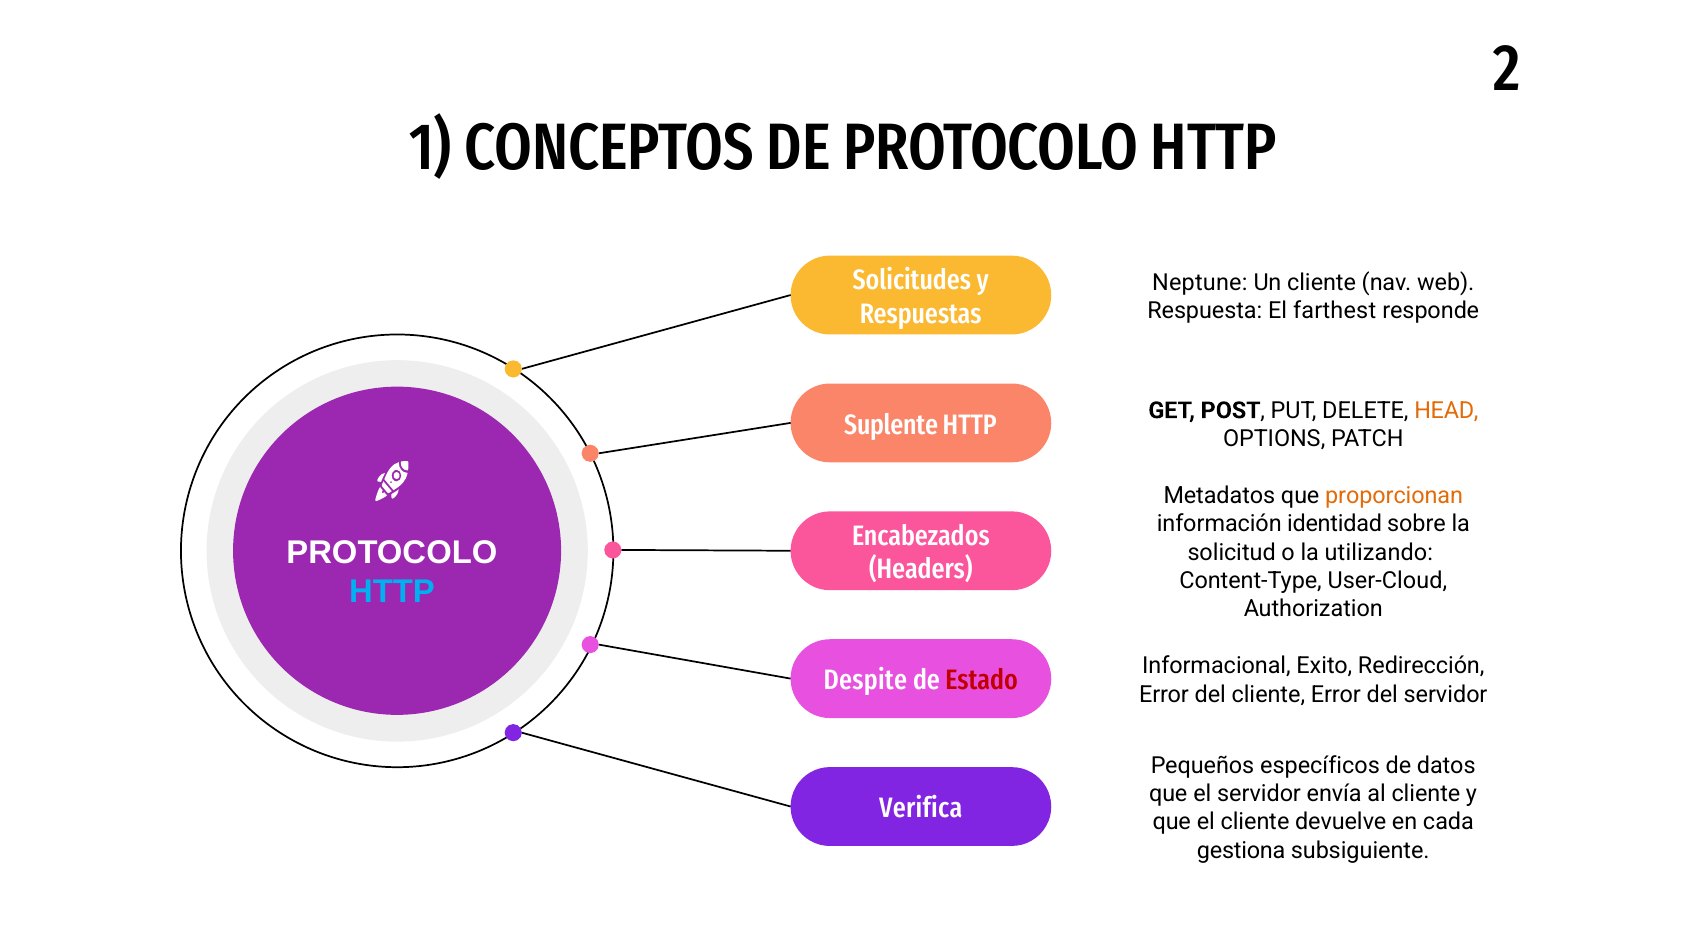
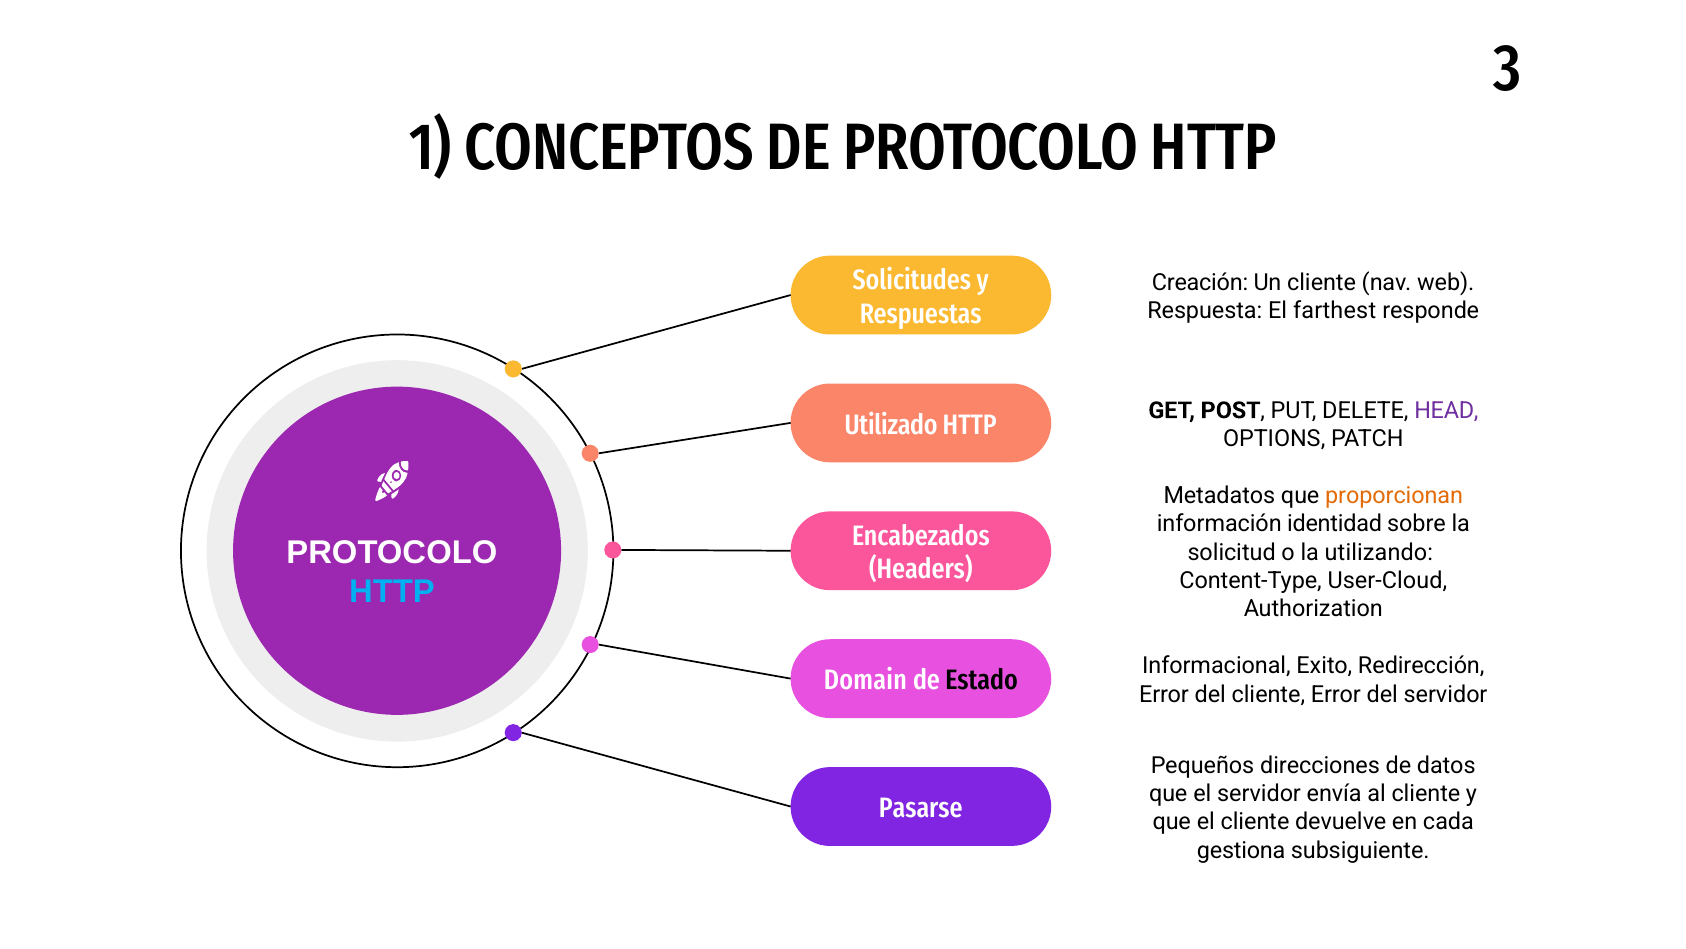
2: 2 -> 3
Neptune: Neptune -> Creación
HEAD colour: orange -> purple
Suplente: Suplente -> Utilizado
Despite: Despite -> Domain
Estado colour: red -> black
específicos: específicos -> direcciones
Verifica: Verifica -> Pasarse
